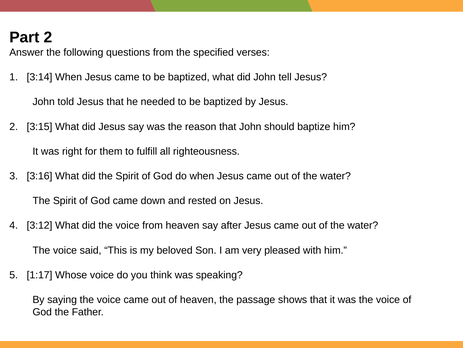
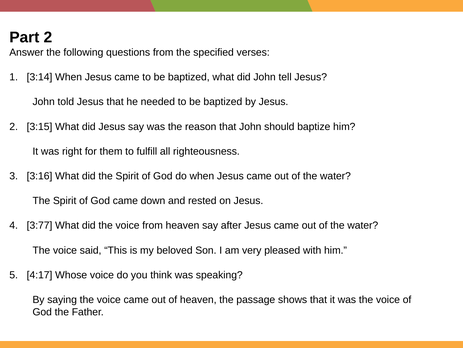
3:12: 3:12 -> 3:77
1:17: 1:17 -> 4:17
